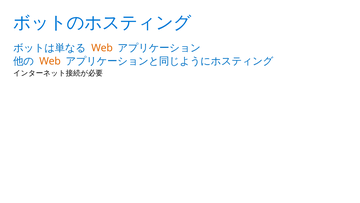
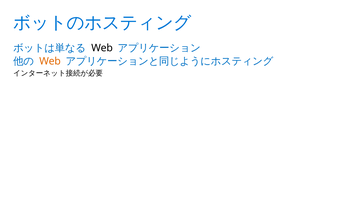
Web at (102, 48) colour: orange -> black
